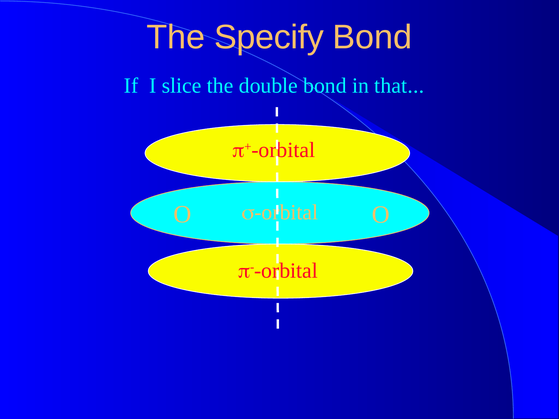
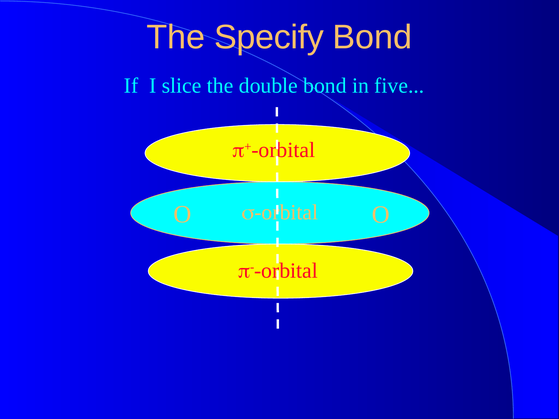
that: that -> five
